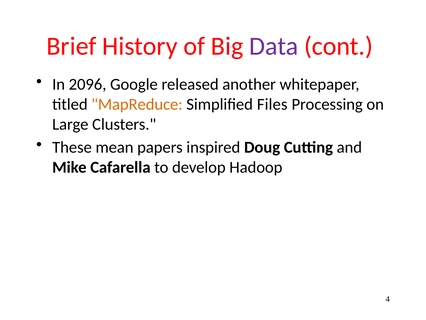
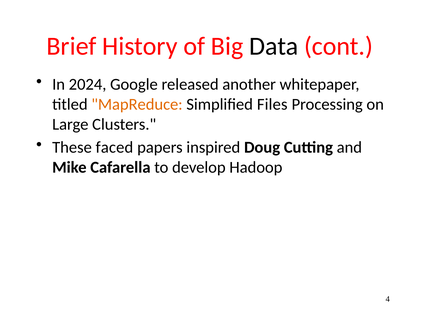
Data colour: purple -> black
2096: 2096 -> 2024
mean: mean -> faced
